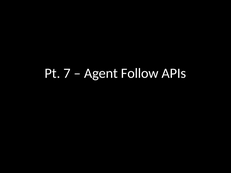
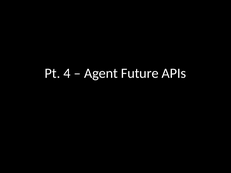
7: 7 -> 4
Follow: Follow -> Future
